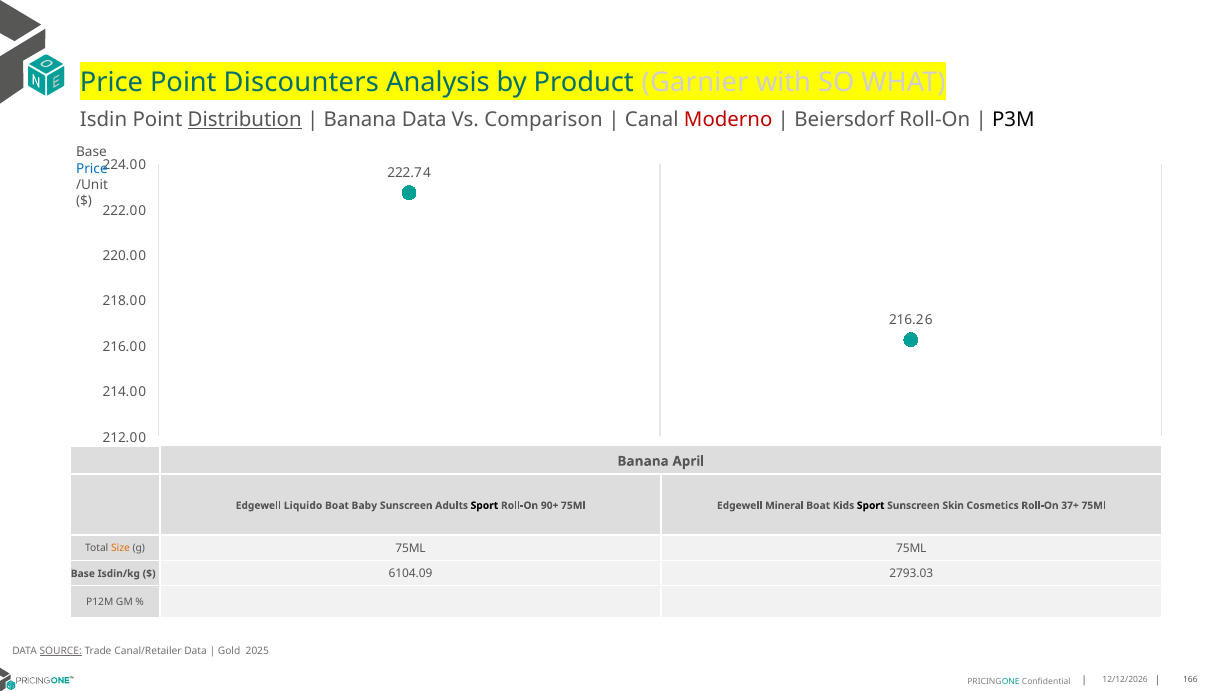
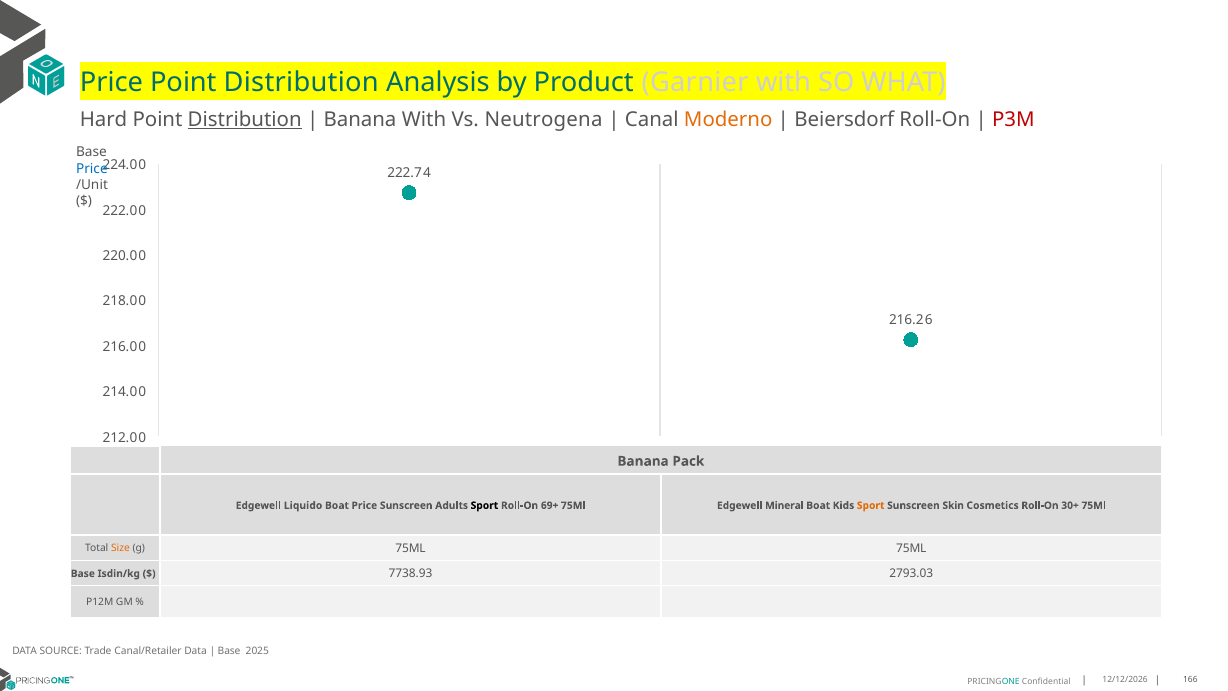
Price Point Discounters: Discounters -> Distribution
Isdin: Isdin -> Hard
Banana Data: Data -> With
Comparison: Comparison -> Neutrogena
Moderno colour: red -> orange
P3M colour: black -> red
April: April -> Pack
Boat Baby: Baby -> Price
90+: 90+ -> 69+
Sport at (871, 505) colour: black -> orange
37+: 37+ -> 30+
6104.09: 6104.09 -> 7738.93
SOURCE underline: present -> none
Gold at (229, 651): Gold -> Base
